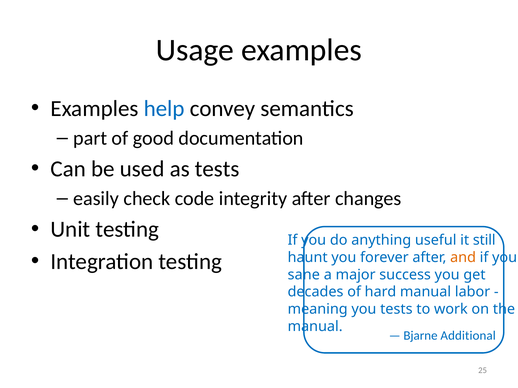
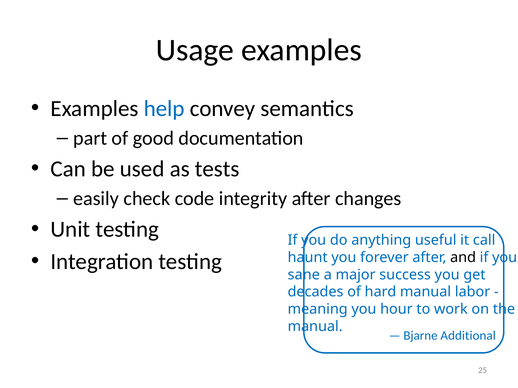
still: still -> call
and colour: orange -> black
you tests: tests -> hour
